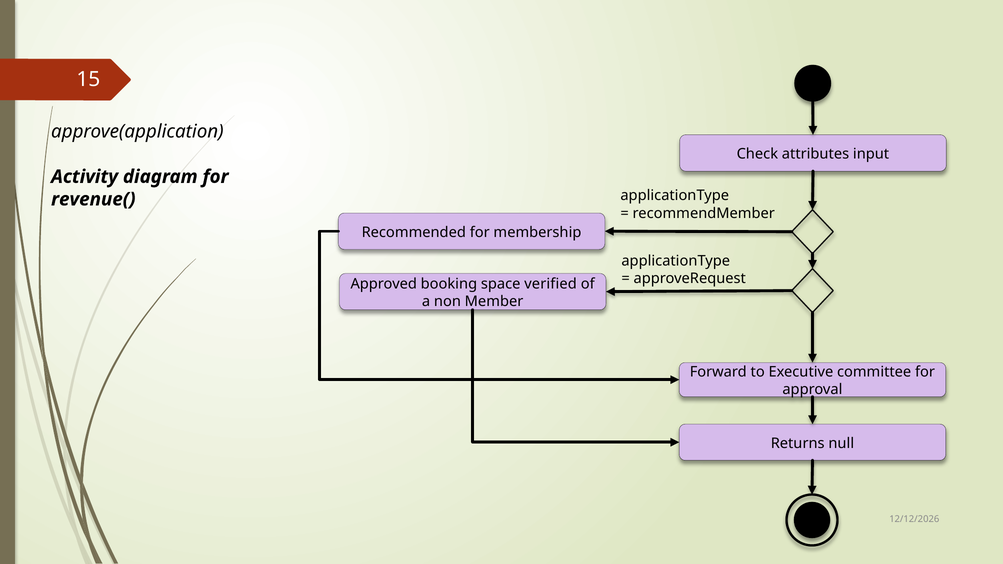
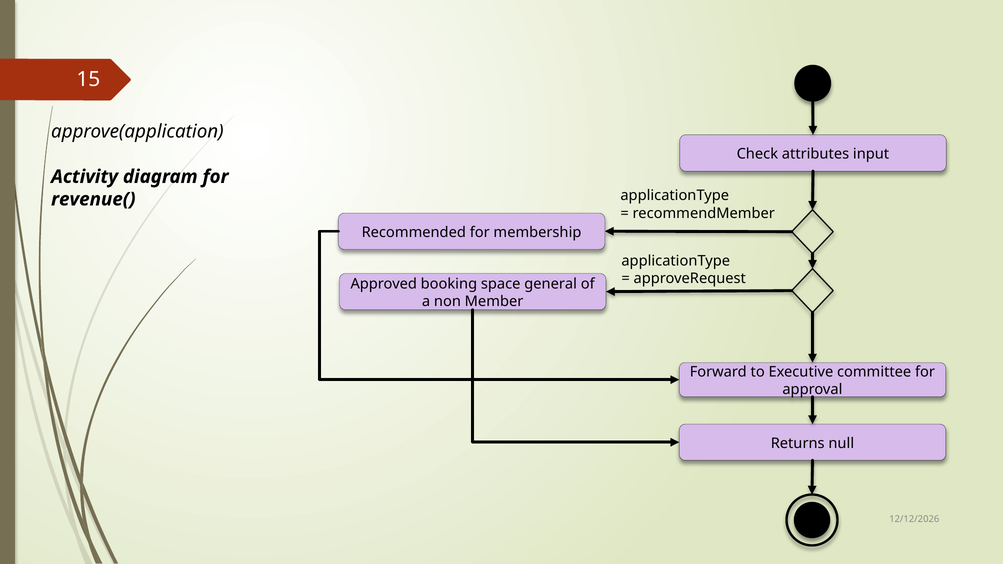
verified: verified -> general
